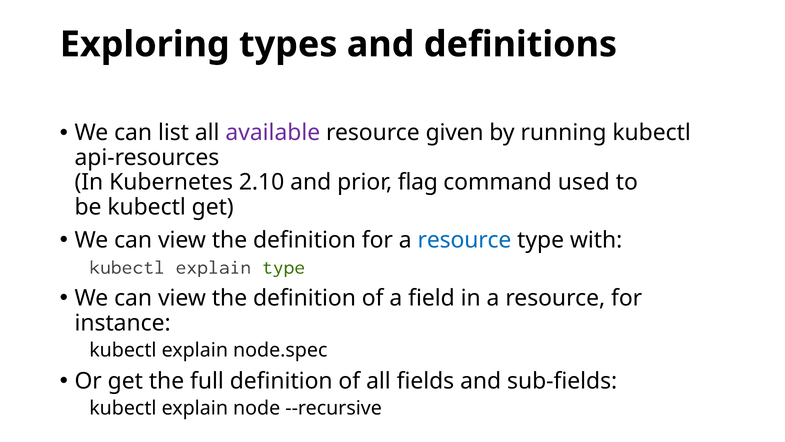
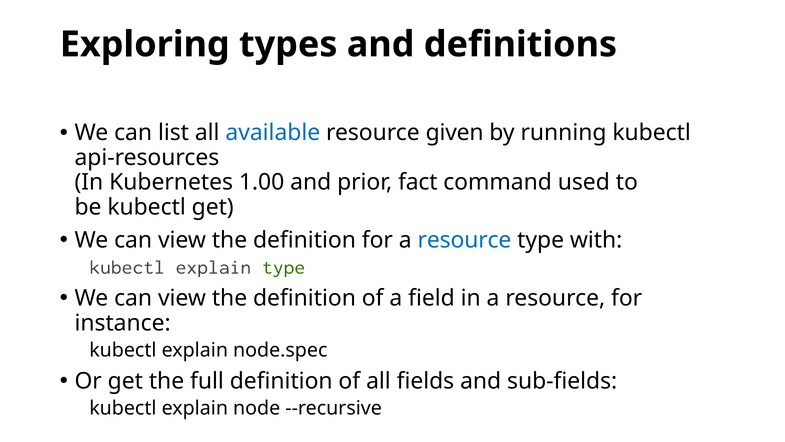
available colour: purple -> blue
2.10: 2.10 -> 1.00
flag: flag -> fact
